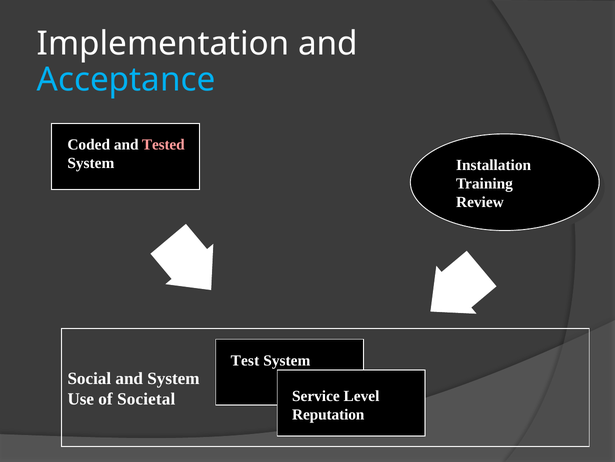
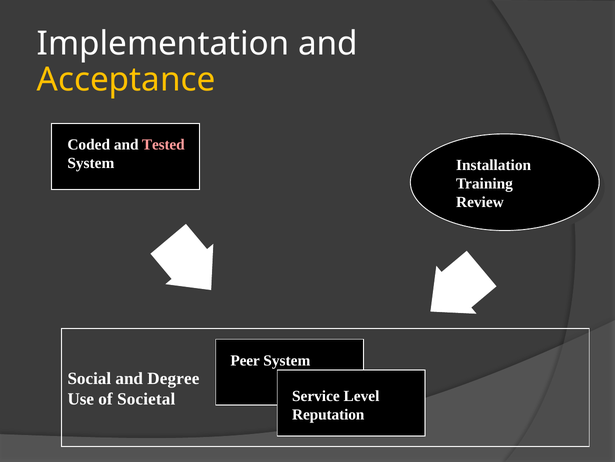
Acceptance colour: light blue -> yellow
Test: Test -> Peer
and System: System -> Degree
